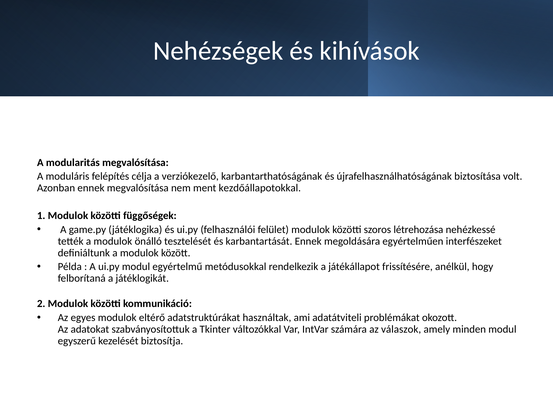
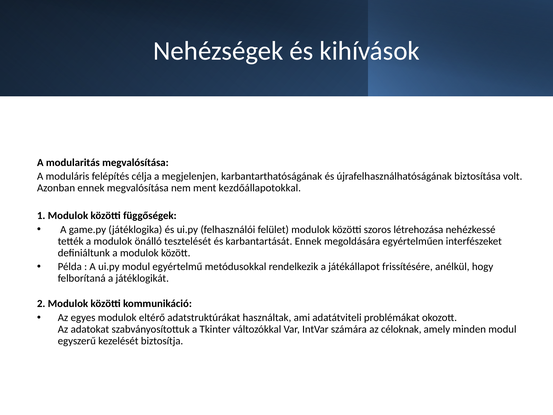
verziókezelő: verziókezelő -> megjelenjen
válaszok: válaszok -> céloknak
